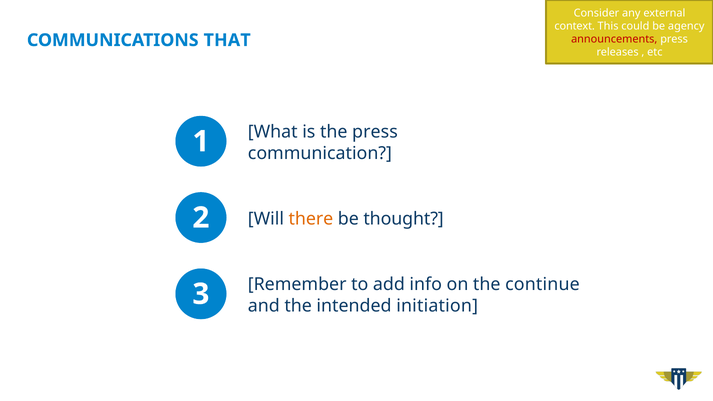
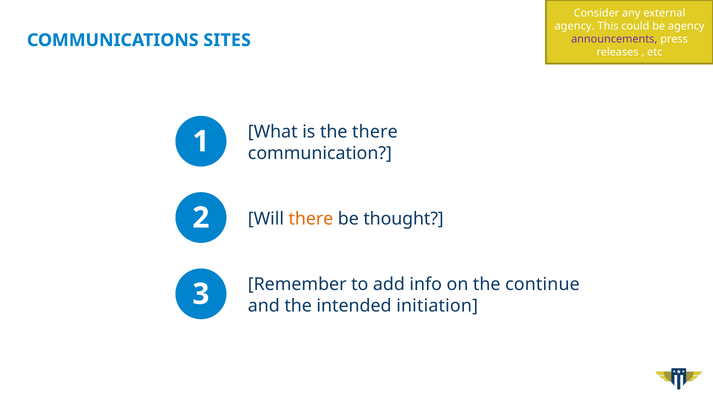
context at (575, 26): context -> agency
announcements colour: red -> purple
THAT: THAT -> SITES
the press: press -> there
